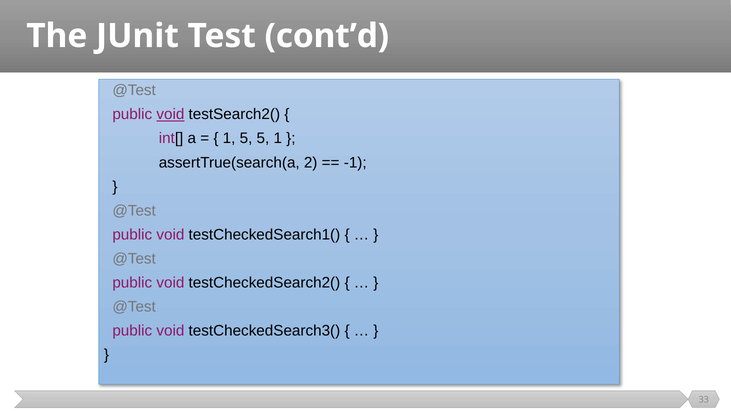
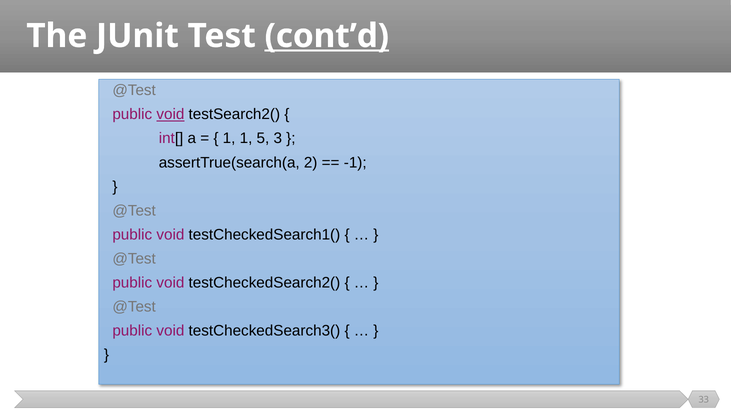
cont’d underline: none -> present
1 5: 5 -> 1
5 1: 1 -> 3
